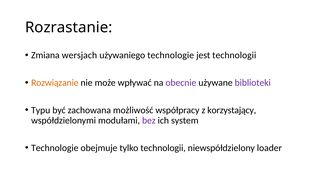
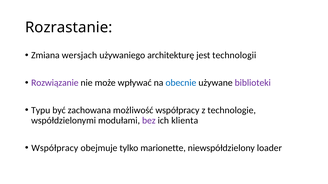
używaniego technologie: technologie -> architekturę
Rozwiązanie colour: orange -> purple
obecnie colour: purple -> blue
korzystający: korzystający -> technologie
system: system -> klienta
Technologie at (55, 148): Technologie -> Współpracy
tylko technologii: technologii -> marionette
